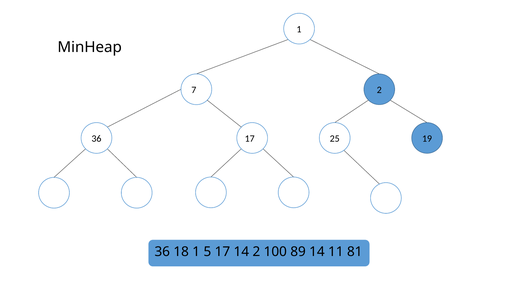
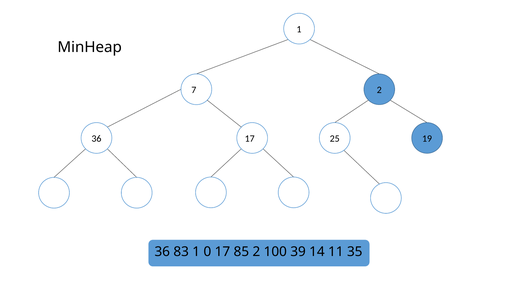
18: 18 -> 83
5: 5 -> 0
17 14: 14 -> 85
89: 89 -> 39
81: 81 -> 35
